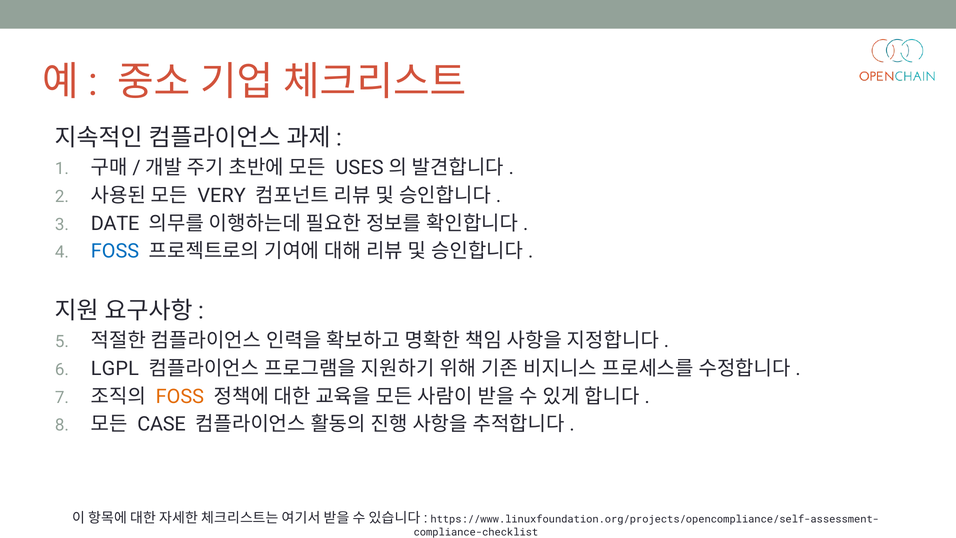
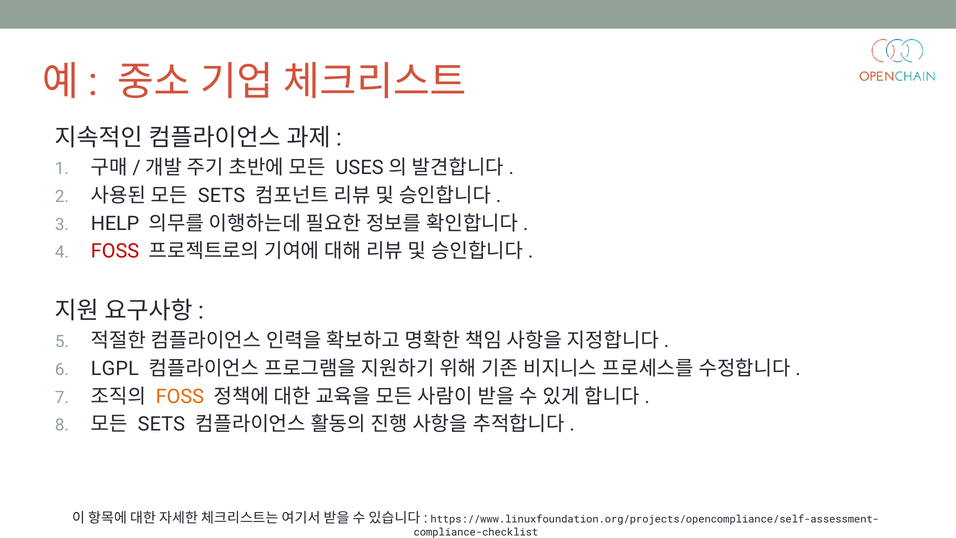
VERY at (222, 195): VERY -> SETS
DATE: DATE -> HELP
FOSS at (115, 251) colour: blue -> red
CASE at (162, 424): CASE -> SETS
